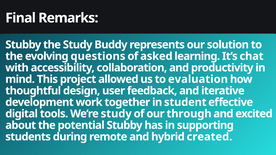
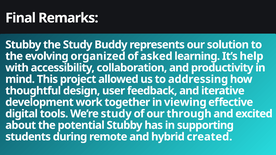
questions: questions -> organized
chat: chat -> help
evaluation: evaluation -> addressing
student: student -> viewing
